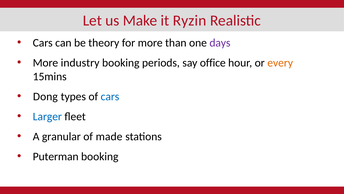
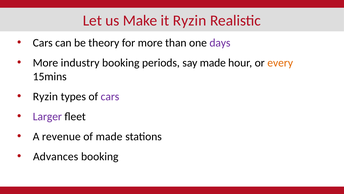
say office: office -> made
Dong at (45, 96): Dong -> Ryzin
cars at (110, 96) colour: blue -> purple
Larger colour: blue -> purple
granular: granular -> revenue
Puterman: Puterman -> Advances
